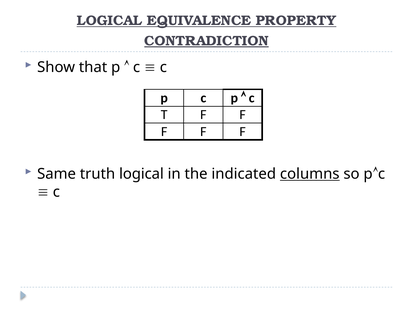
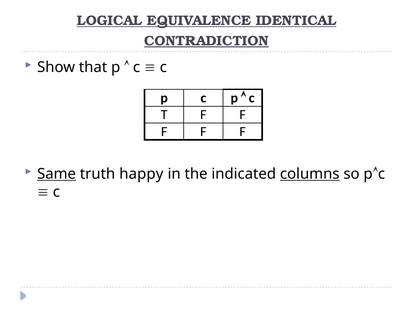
PROPERTY: PROPERTY -> IDENTICAL
Same underline: none -> present
truth logical: logical -> happy
